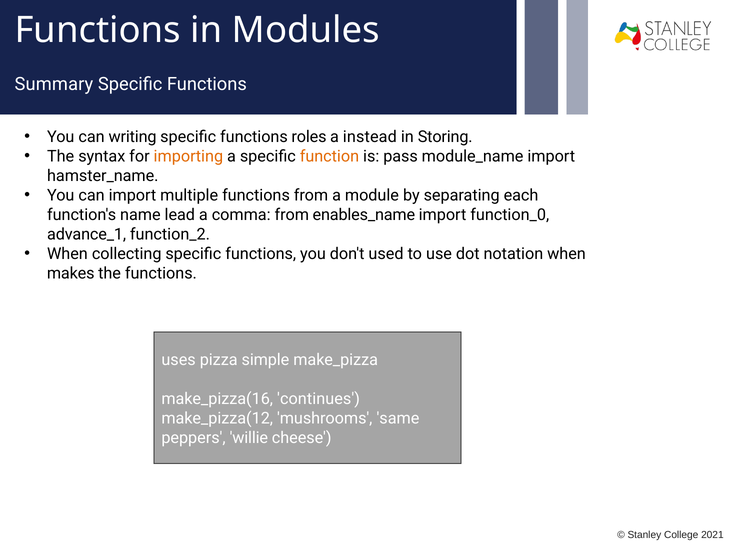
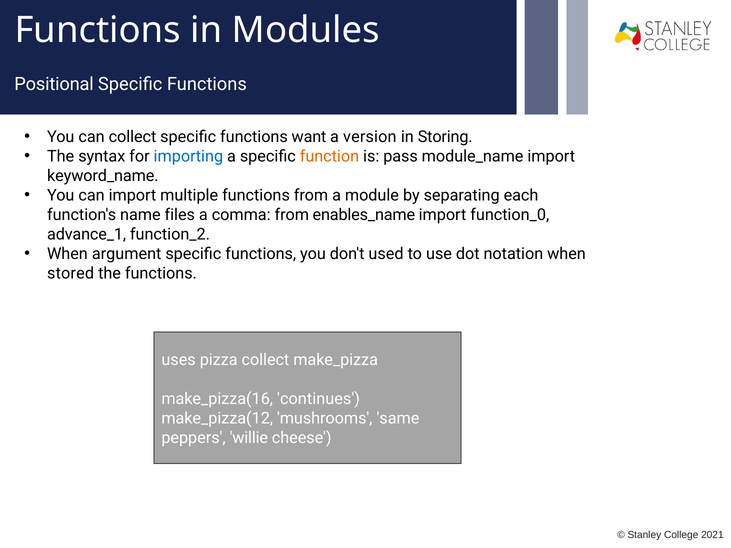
Summary: Summary -> Positional
can writing: writing -> collect
roles: roles -> want
instead: instead -> version
importing colour: orange -> blue
hamster_name: hamster_name -> keyword_name
lead: lead -> files
collecting: collecting -> argument
makes: makes -> stored
pizza simple: simple -> collect
